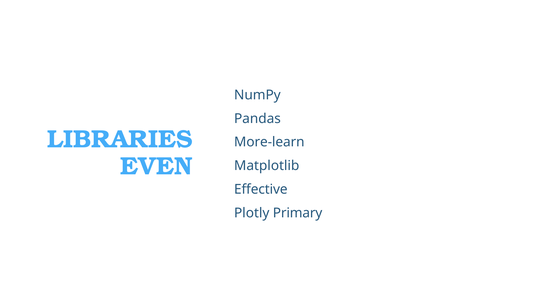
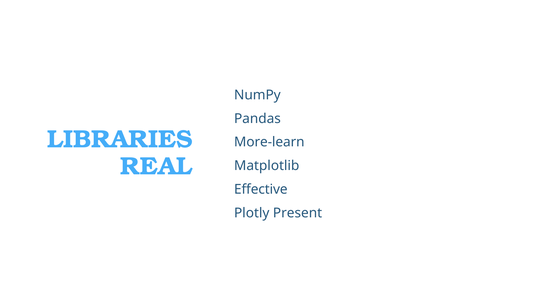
EVEN: EVEN -> REAL
Primary: Primary -> Present
